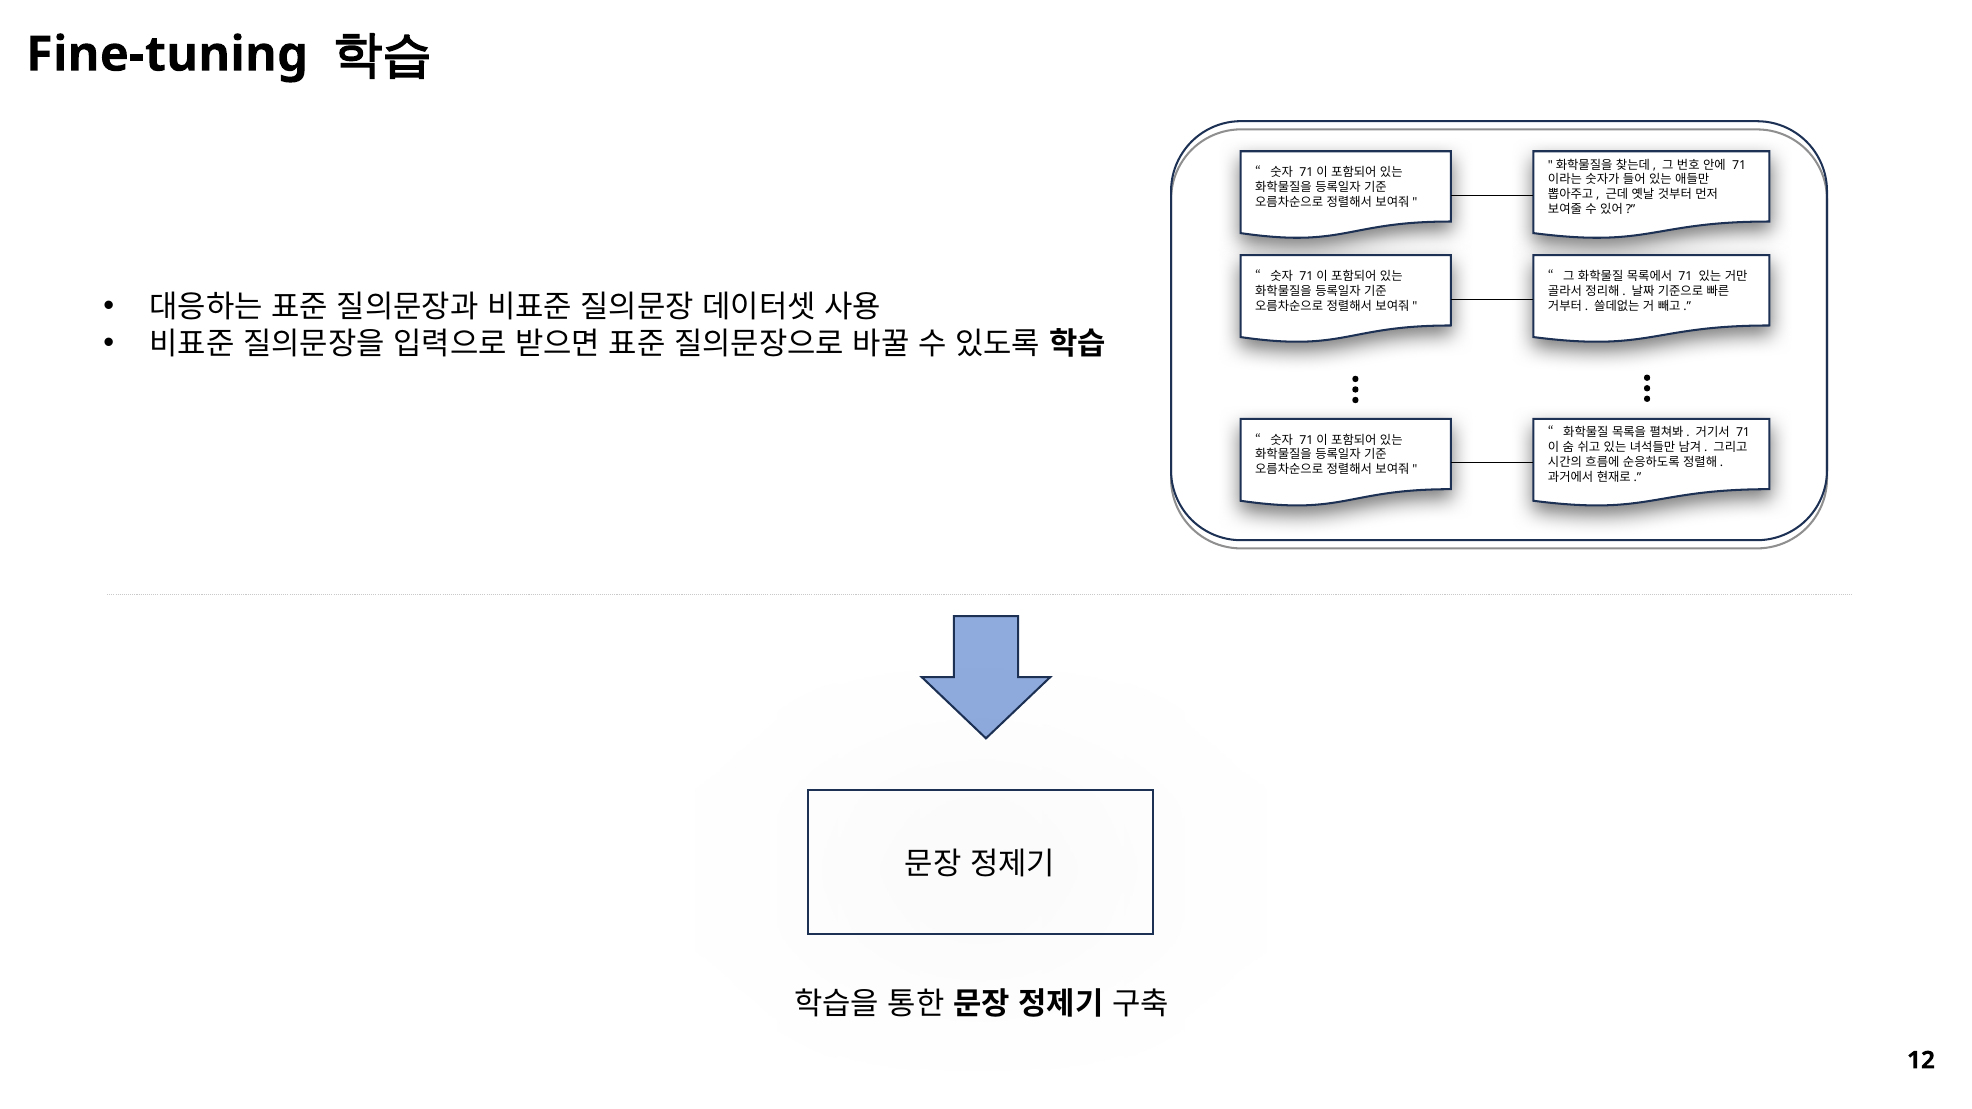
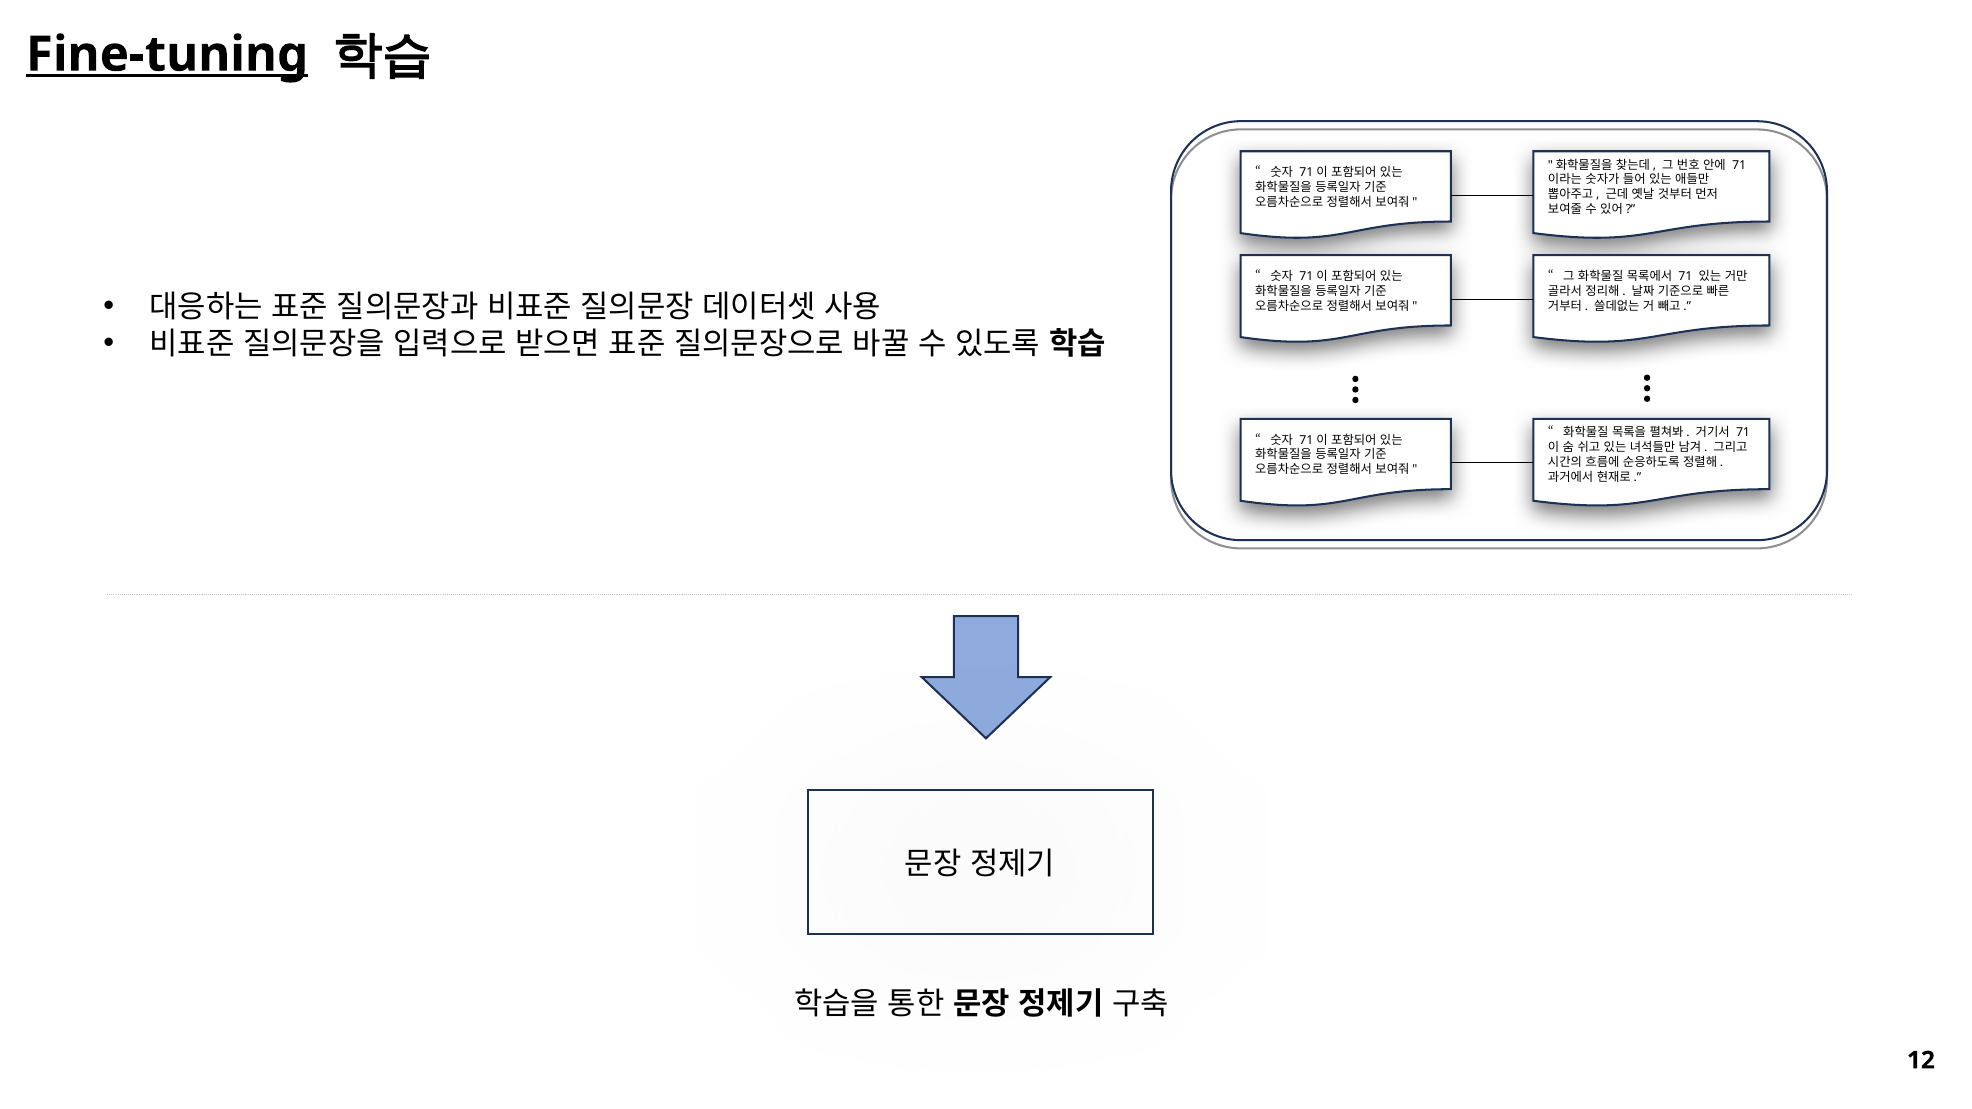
Fine-tuning underline: none -> present
